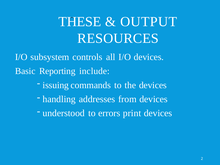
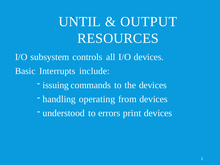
THESE: THESE -> UNTIL
Reporting: Reporting -> Interrupts
addresses: addresses -> operating
